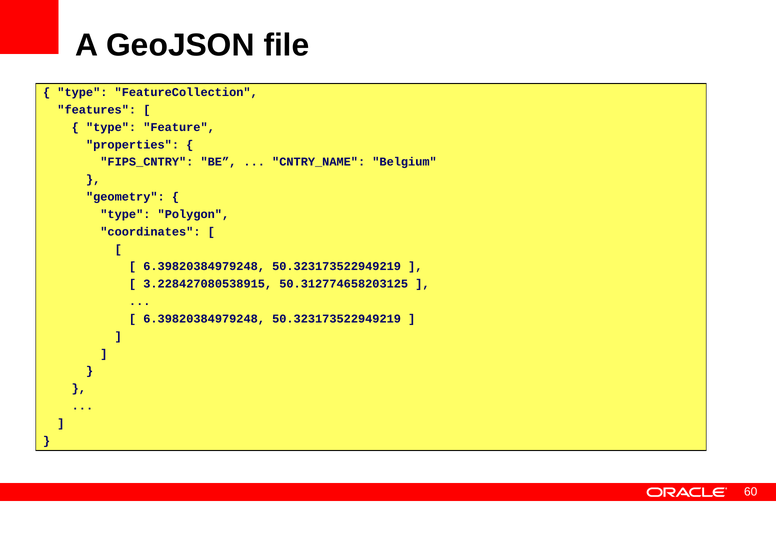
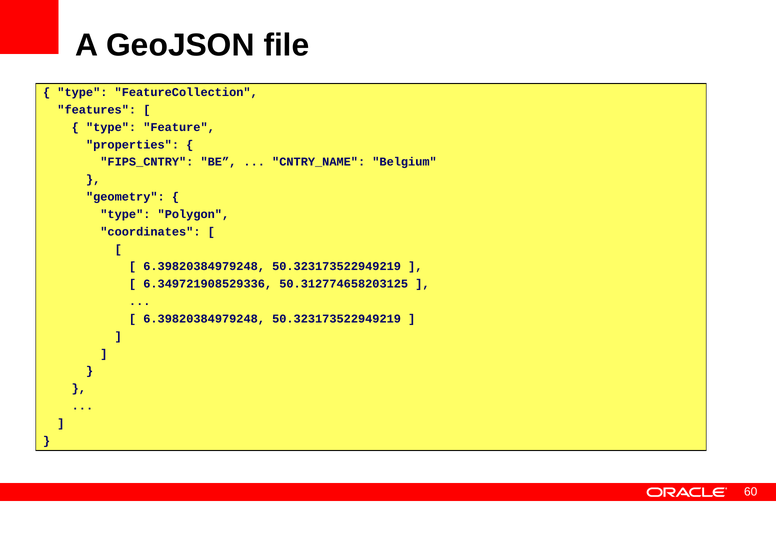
3.228427080538915: 3.228427080538915 -> 6.349721908529336
